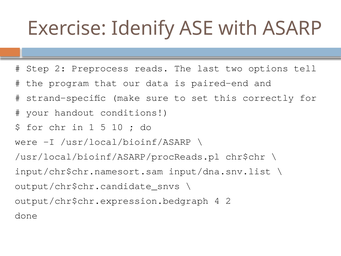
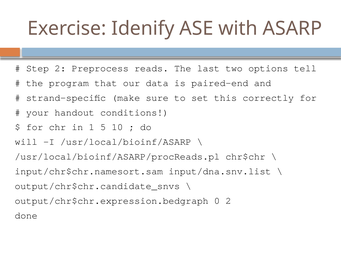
were: were -> will
4: 4 -> 0
